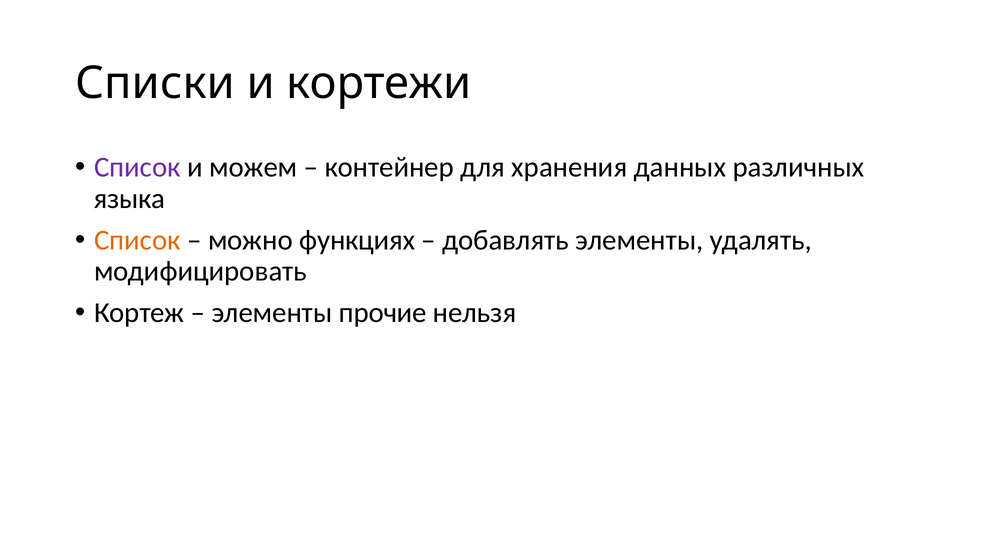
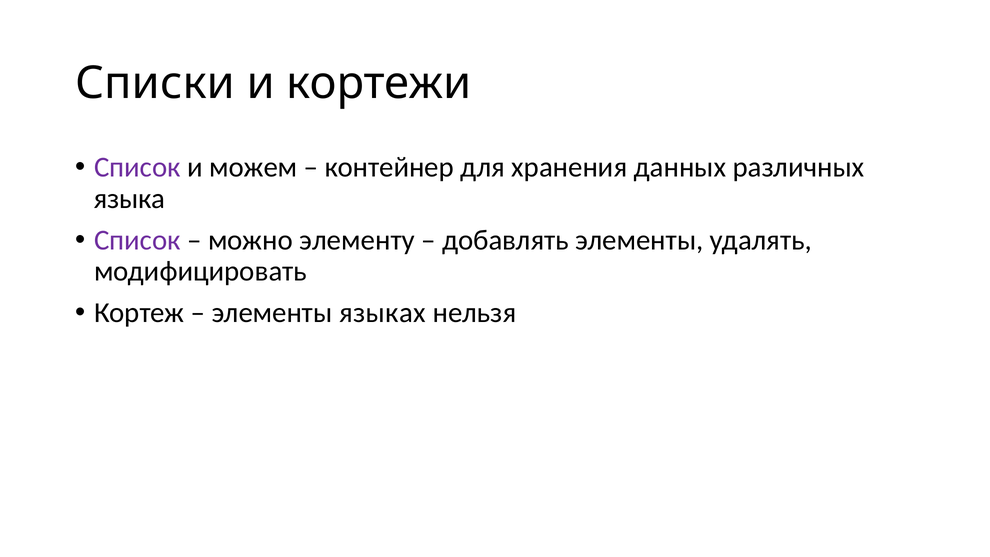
Список at (137, 240) colour: orange -> purple
функциях: функциях -> элементу
прочие: прочие -> языках
